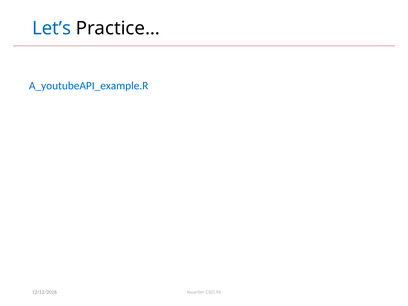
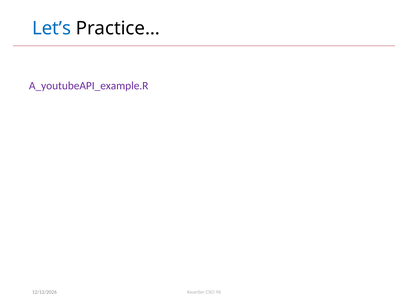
A_youtubeAPI_example.R colour: blue -> purple
